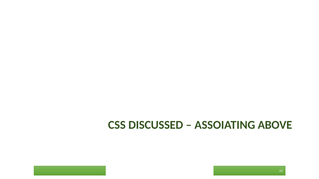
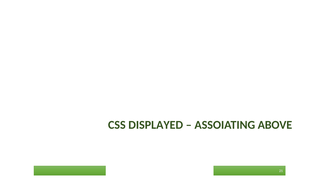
DISCUSSED: DISCUSSED -> DISPLAYED
